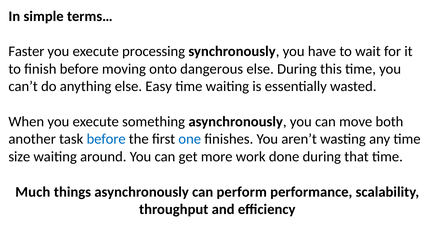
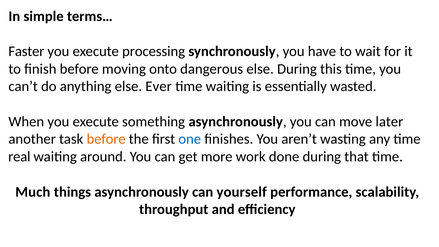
Easy: Easy -> Ever
both: both -> later
before at (106, 139) colour: blue -> orange
size: size -> real
perform: perform -> yourself
